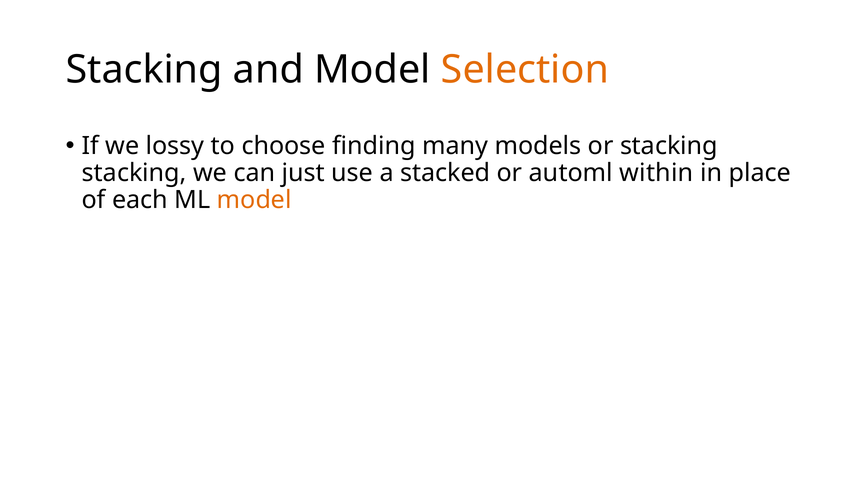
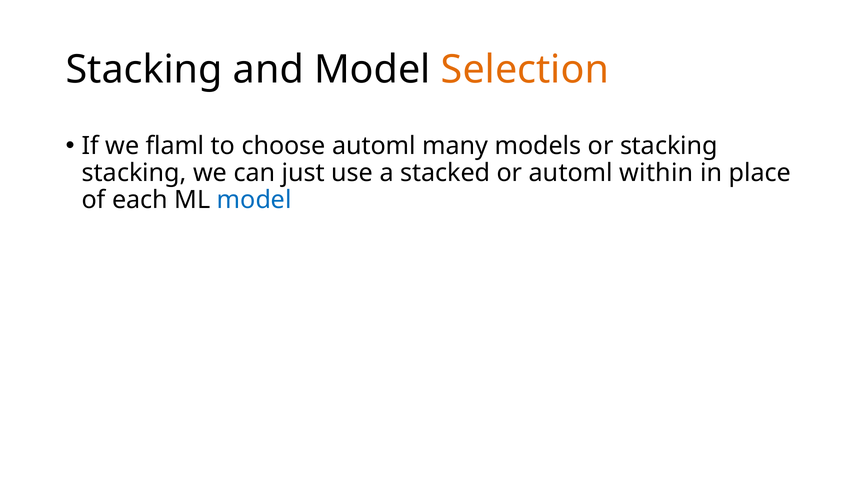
lossy: lossy -> flaml
choose finding: finding -> automl
model at (254, 200) colour: orange -> blue
